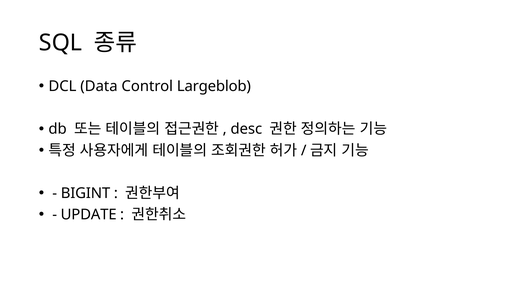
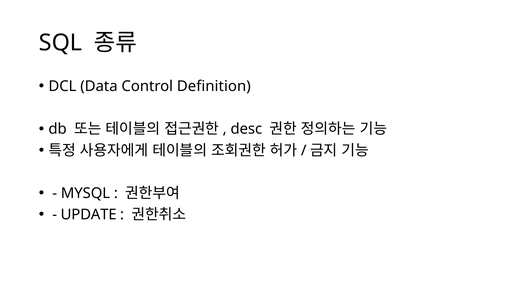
Largeblob: Largeblob -> Definition
BIGINT: BIGINT -> MYSQL
